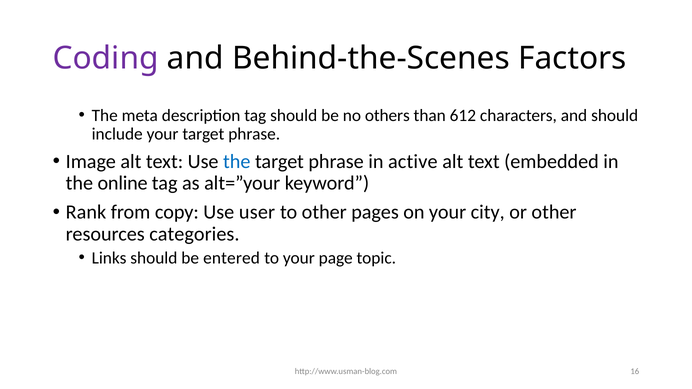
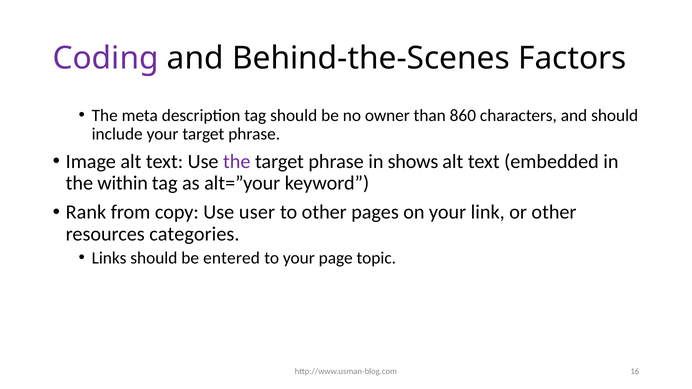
others: others -> owner
612: 612 -> 860
the at (237, 162) colour: blue -> purple
active: active -> shows
online: online -> within
city: city -> link
